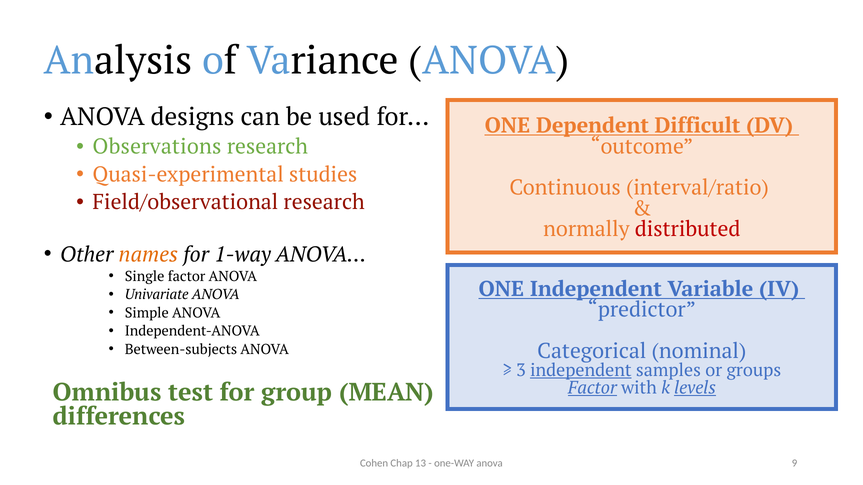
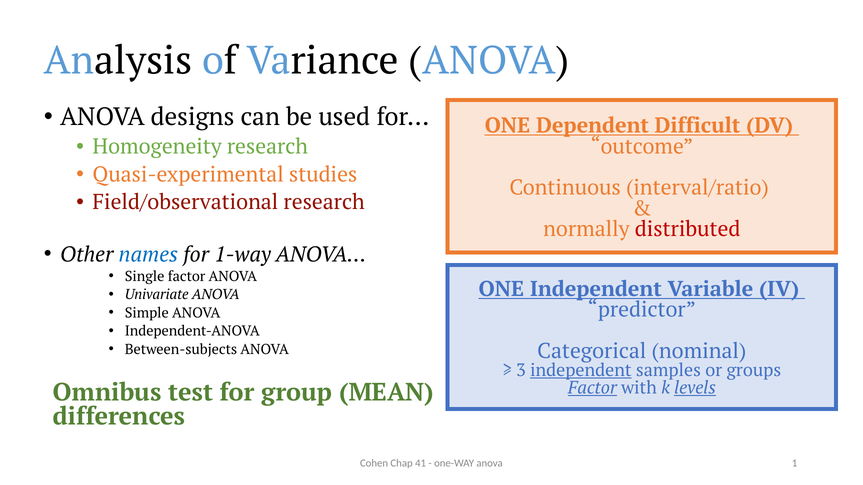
Observations: Observations -> Homogeneity
names colour: orange -> blue
13: 13 -> 41
9: 9 -> 1
